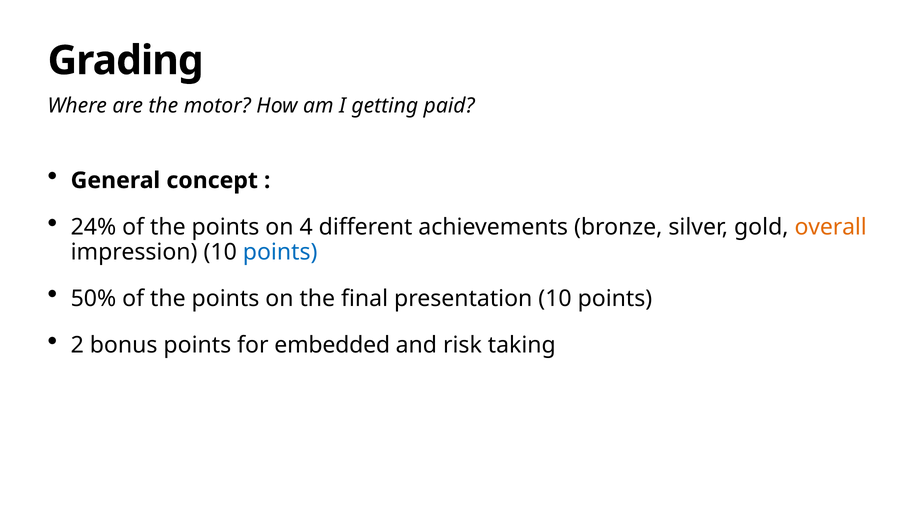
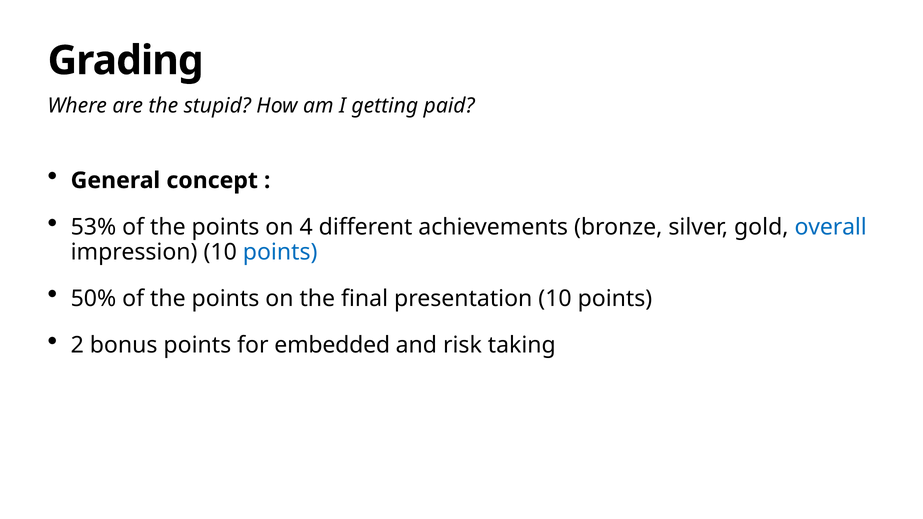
motor: motor -> stupid
24%: 24% -> 53%
overall colour: orange -> blue
